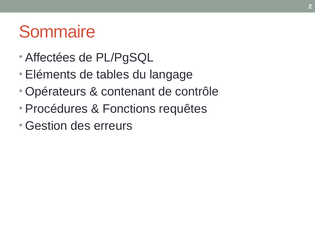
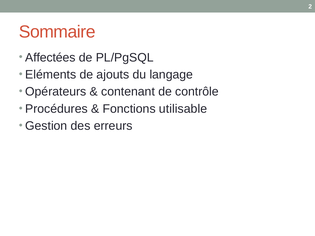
tables: tables -> ajouts
requêtes: requêtes -> utilisable
